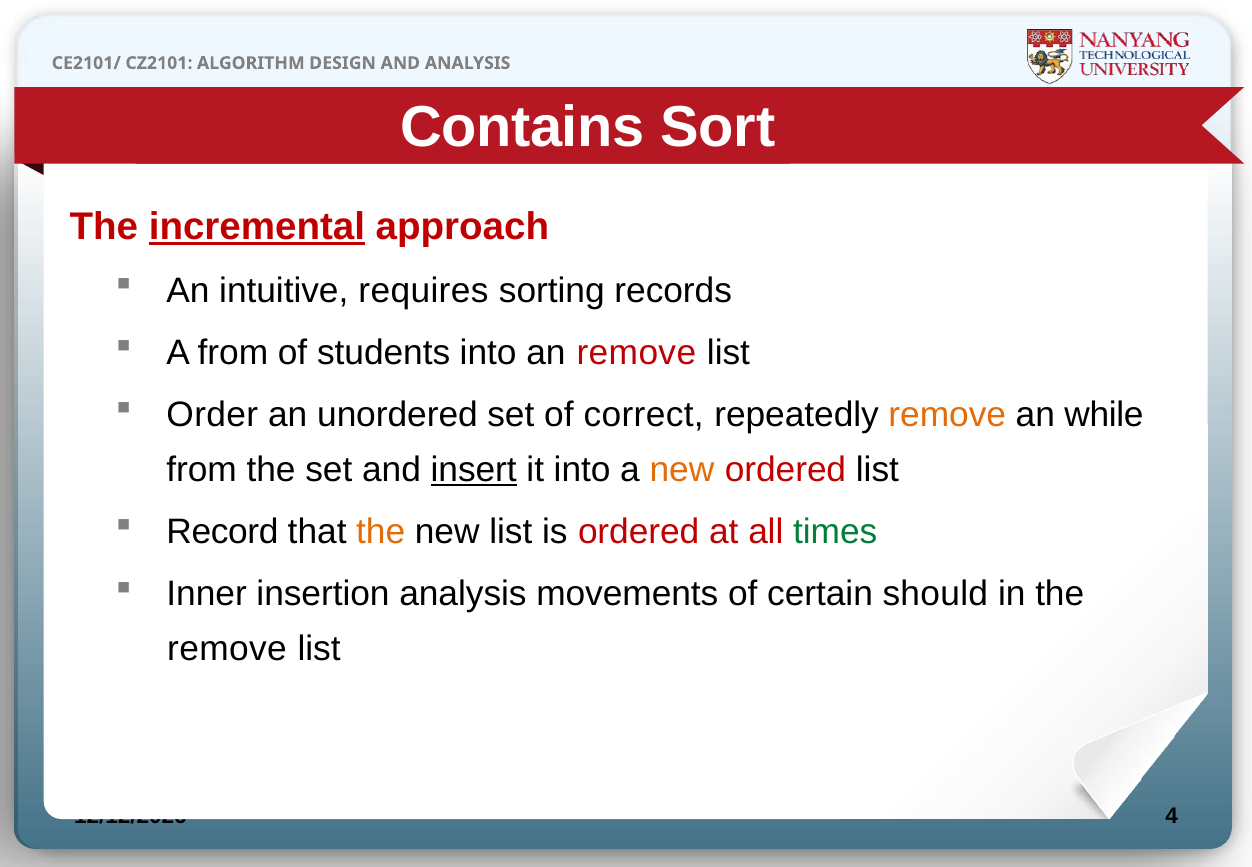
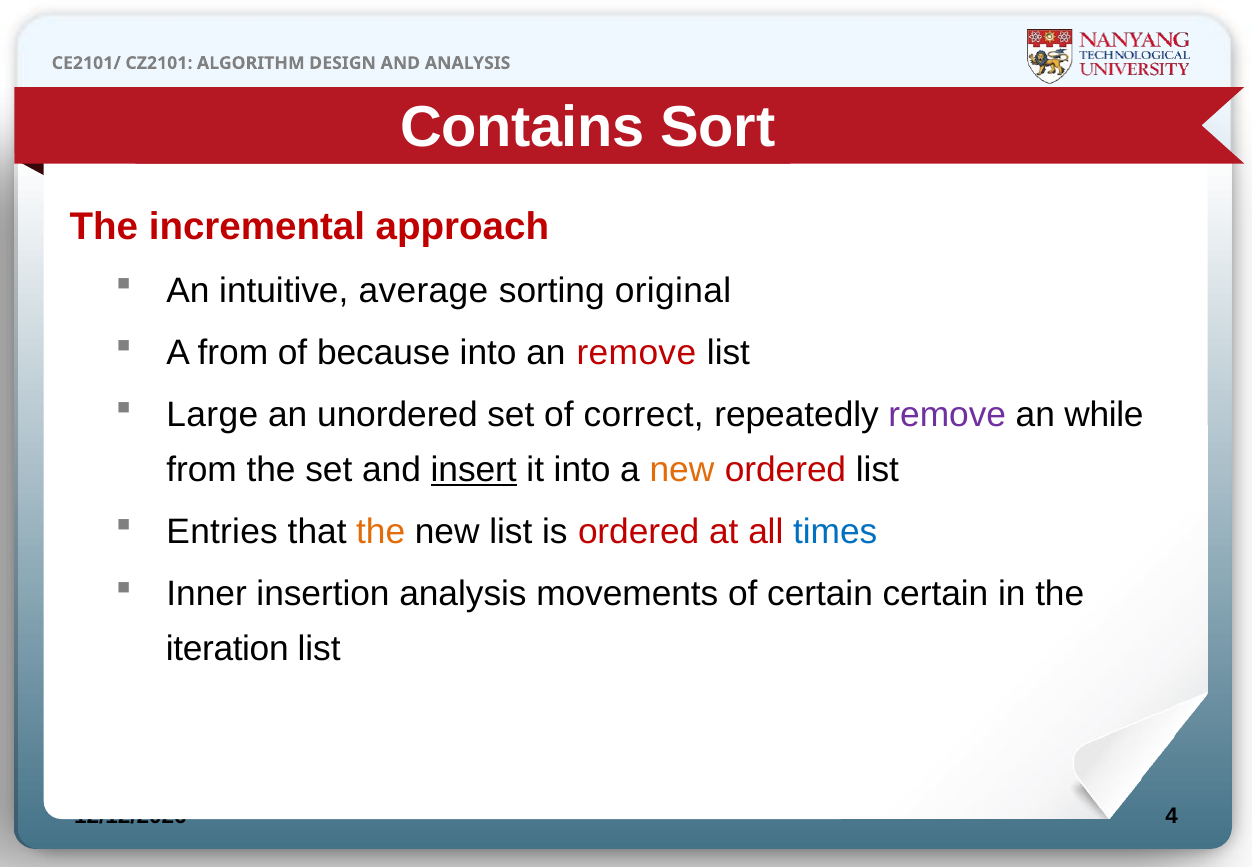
incremental underline: present -> none
requires: requires -> average
records: records -> original
students: students -> because
Order: Order -> Large
remove at (947, 415) colour: orange -> purple
Record: Record -> Entries
times colour: green -> blue
certain should: should -> certain
remove at (227, 649): remove -> iteration
